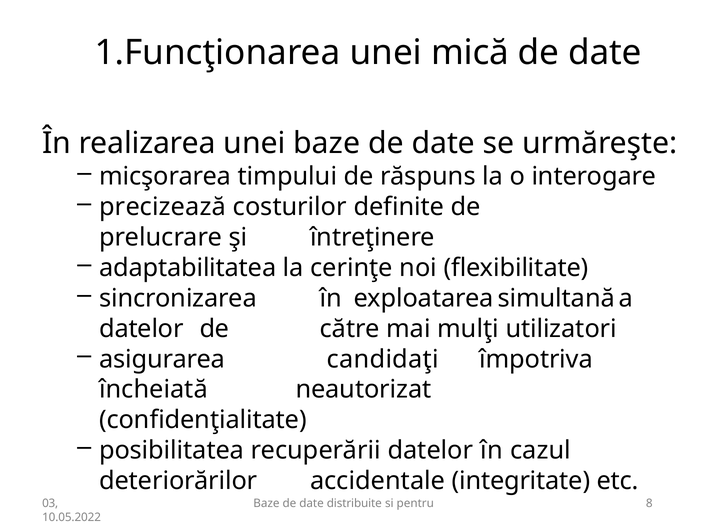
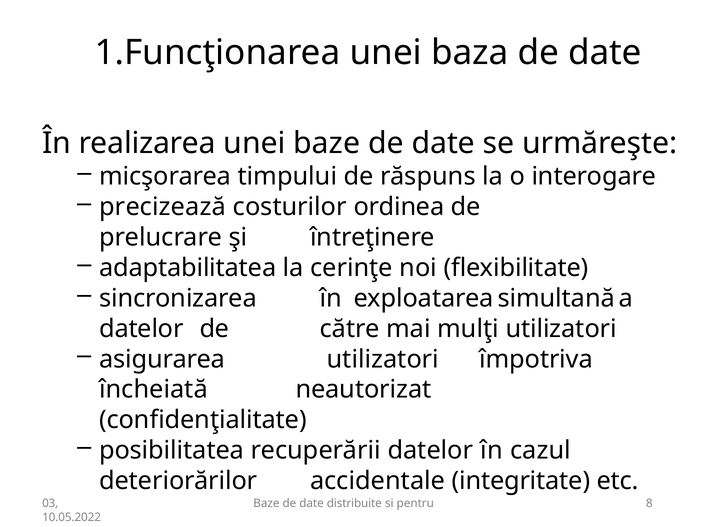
mică: mică -> baza
definite: definite -> ordinea
asigurarea candidaţi: candidaţi -> utilizatori
